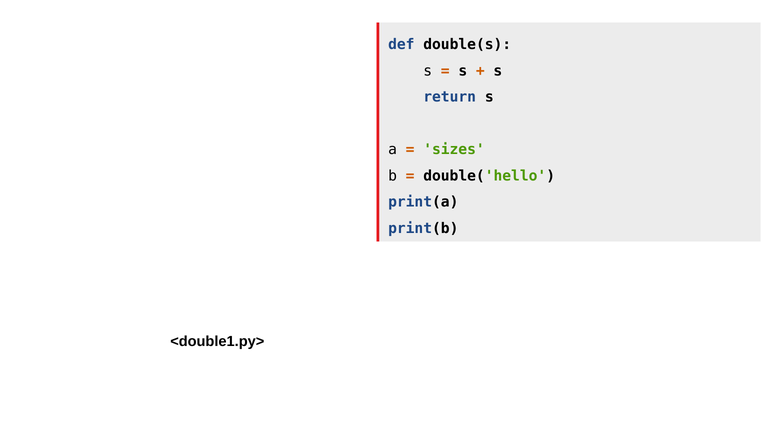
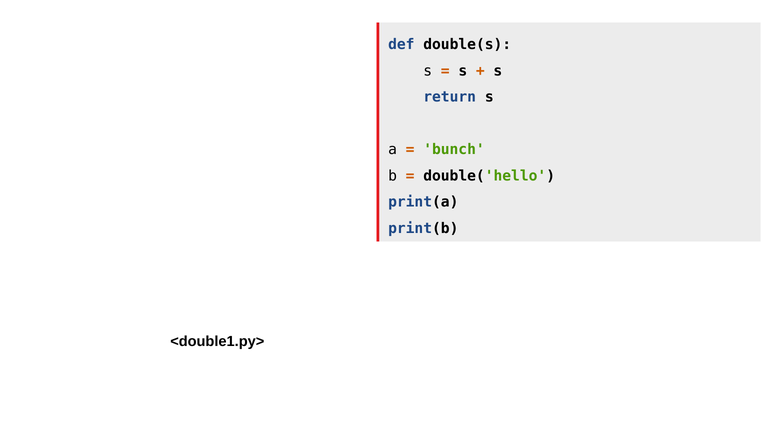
sizes: sizes -> bunch
